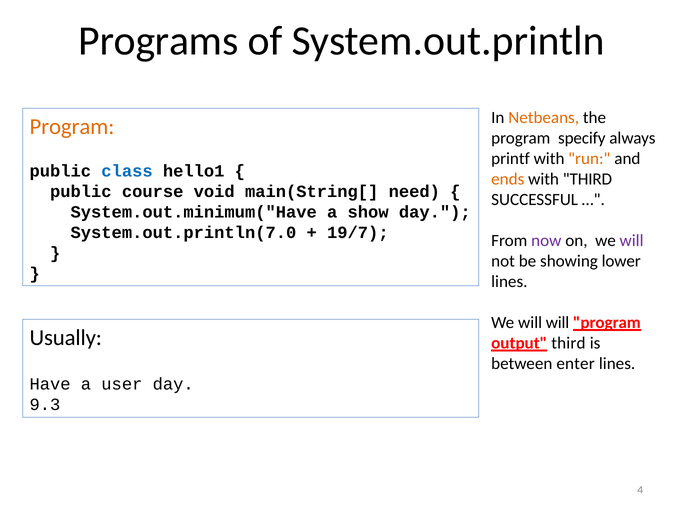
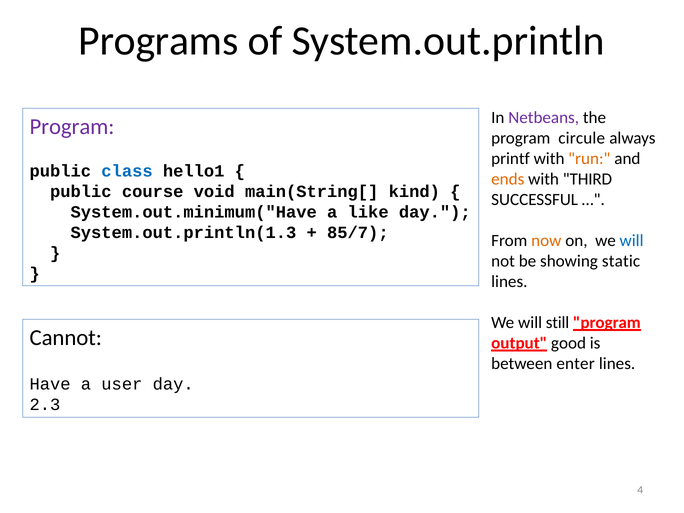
Netbeans colour: orange -> purple
Program at (72, 127) colour: orange -> purple
specify: specify -> circule
need: need -> kind
show: show -> like
System.out.println(7.0: System.out.println(7.0 -> System.out.println(1.3
19/7: 19/7 -> 85/7
now colour: purple -> orange
will at (632, 241) colour: purple -> blue
lower: lower -> static
will will: will -> still
Usually: Usually -> Cannot
output third: third -> good
9.3: 9.3 -> 2.3
